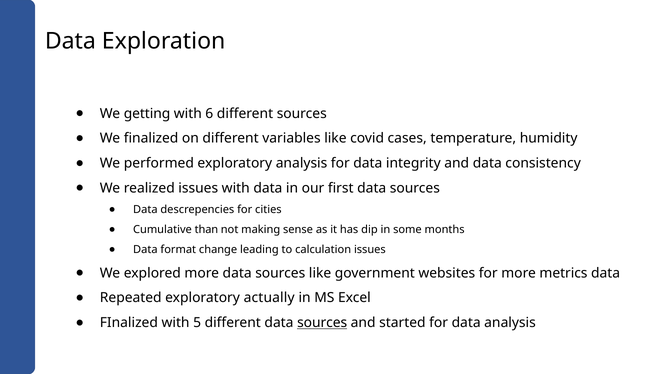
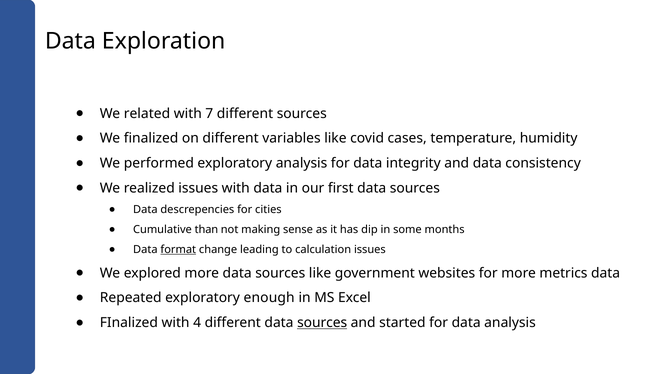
getting: getting -> related
6: 6 -> 7
format underline: none -> present
actually: actually -> enough
5: 5 -> 4
